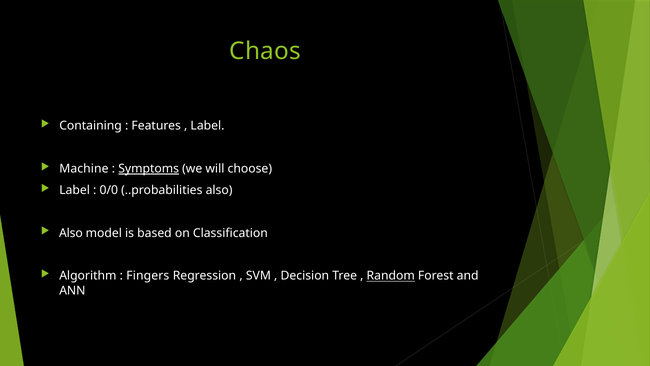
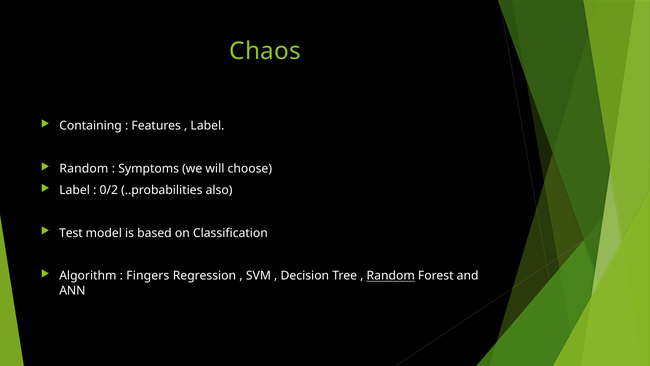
Machine at (84, 169): Machine -> Random
Symptoms underline: present -> none
0/0: 0/0 -> 0/2
Also at (71, 233): Also -> Test
